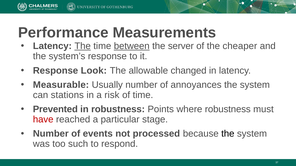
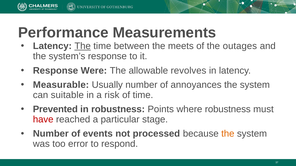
between underline: present -> none
server: server -> meets
cheaper: cheaper -> outages
Look: Look -> Were
changed: changed -> revolves
stations: stations -> suitable
the at (228, 134) colour: black -> orange
such: such -> error
